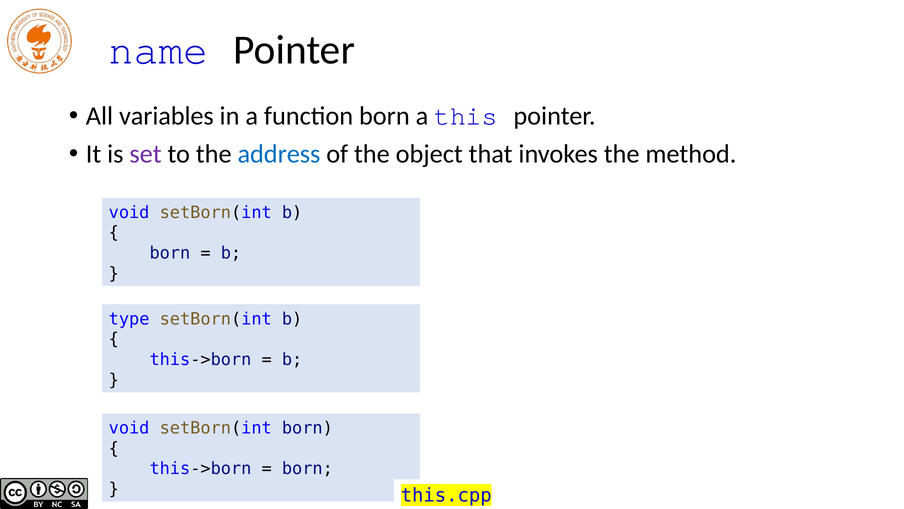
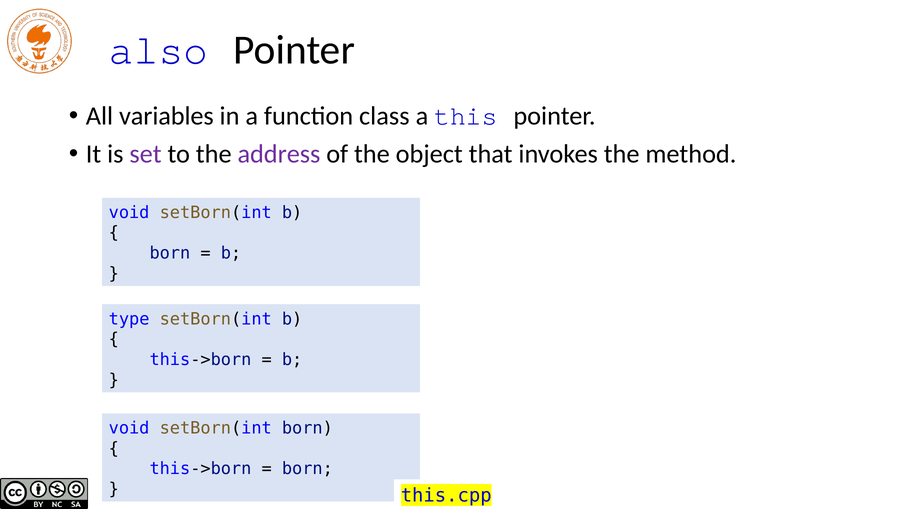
name: name -> also
function born: born -> class
address colour: blue -> purple
